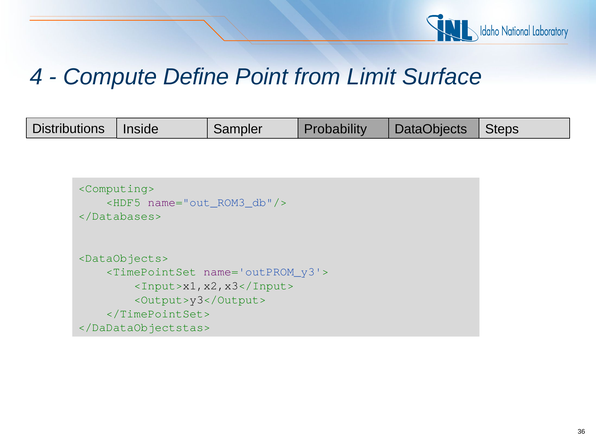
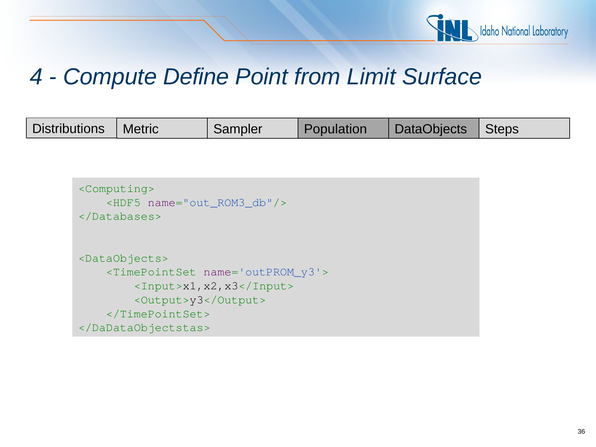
Probability: Probability -> Population
Inside: Inside -> Metric
